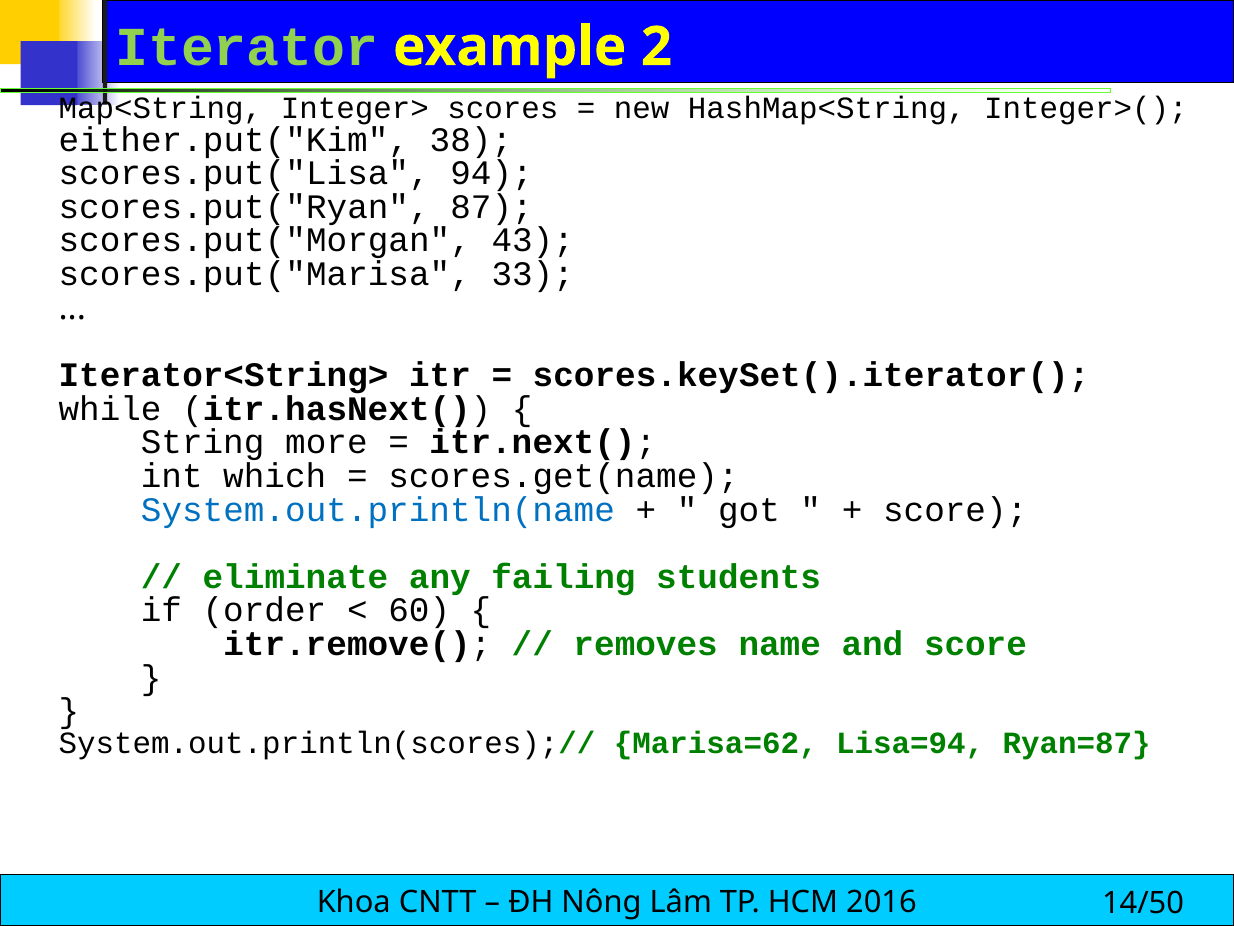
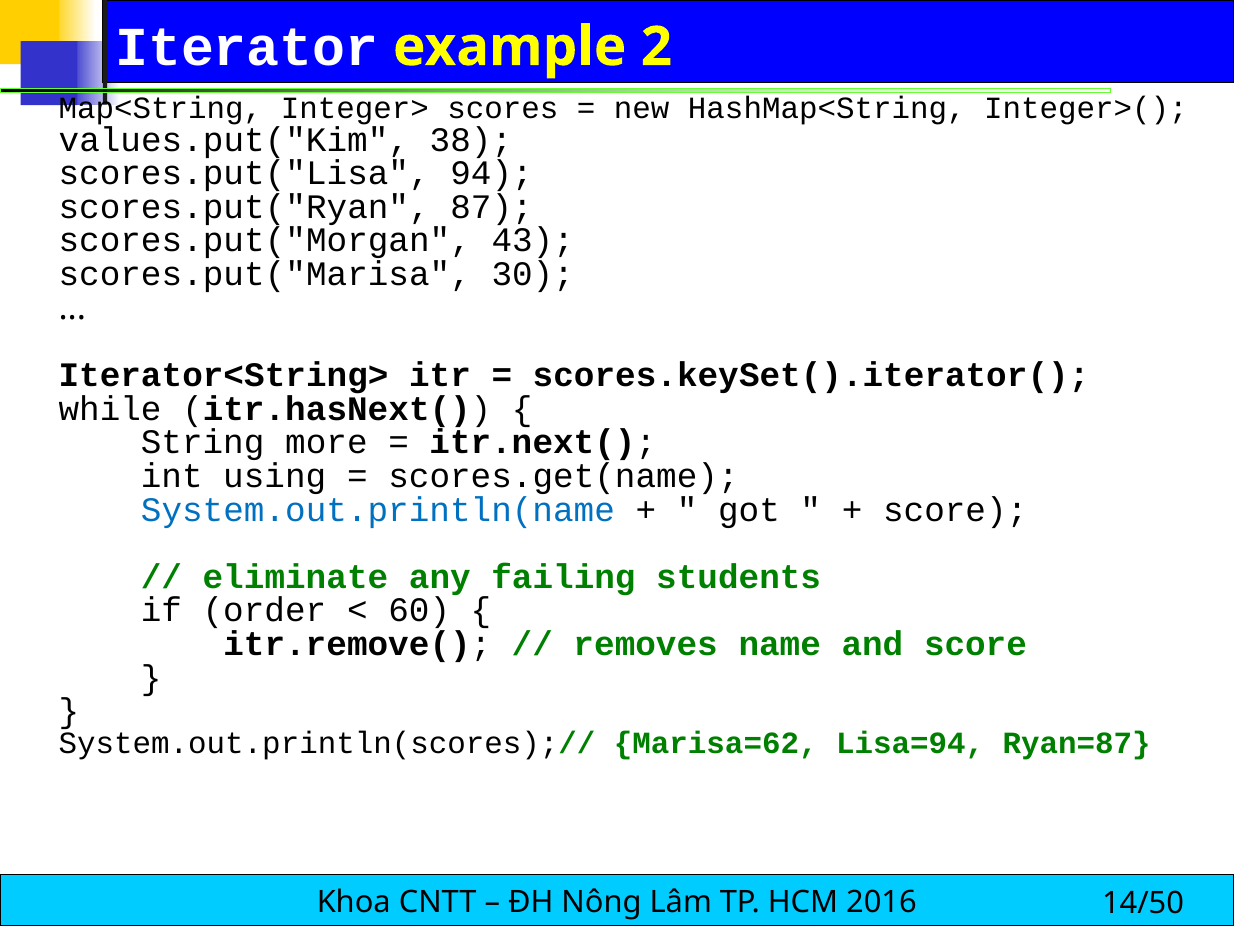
Iterator colour: light green -> white
either.put("Kim: either.put("Kim -> values.put("Kim
33: 33 -> 30
which: which -> using
